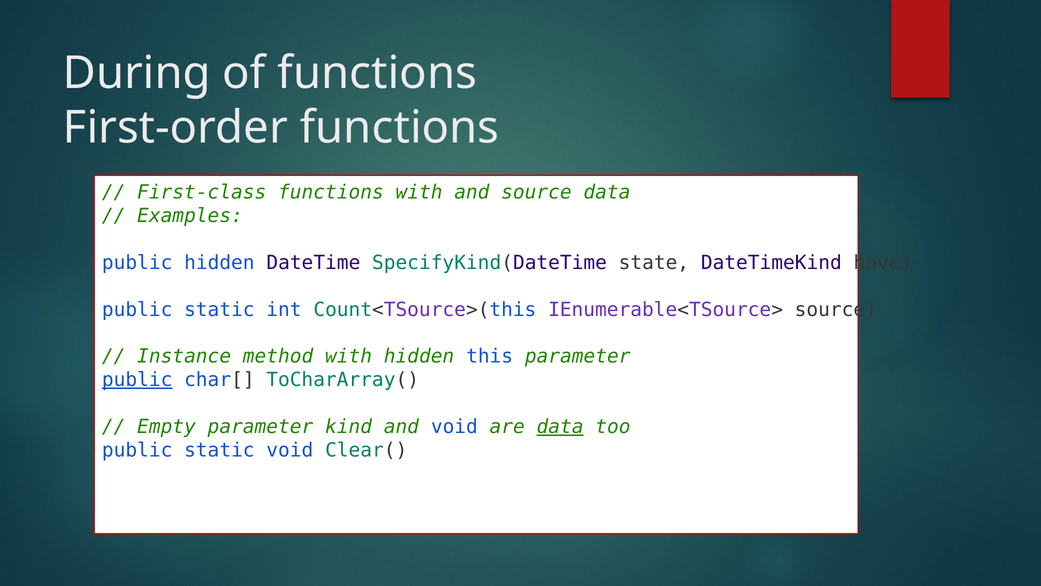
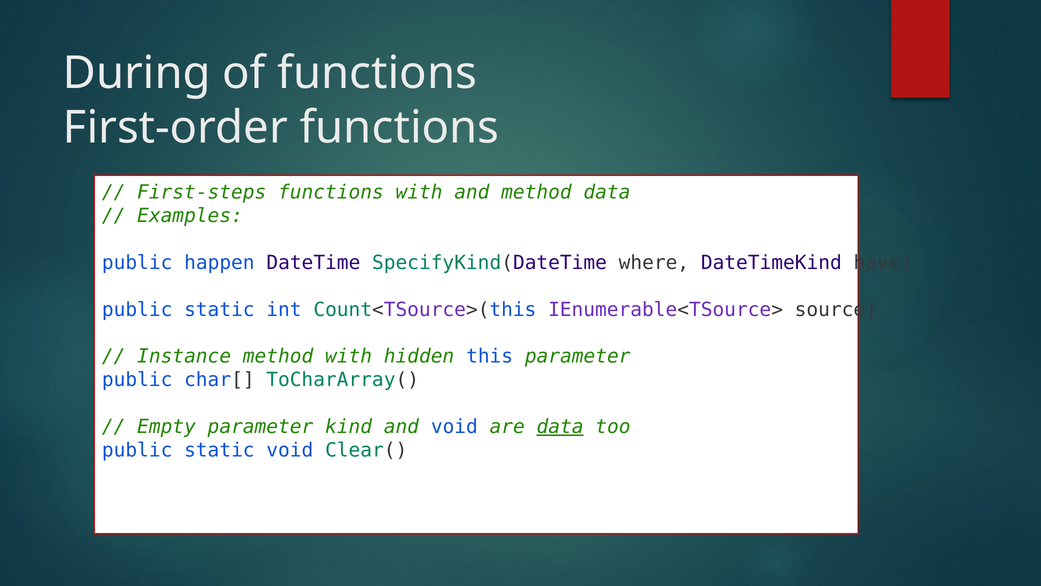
First-class: First-class -> First-steps
and source: source -> method
public hidden: hidden -> happen
state: state -> where
public at (137, 380) underline: present -> none
